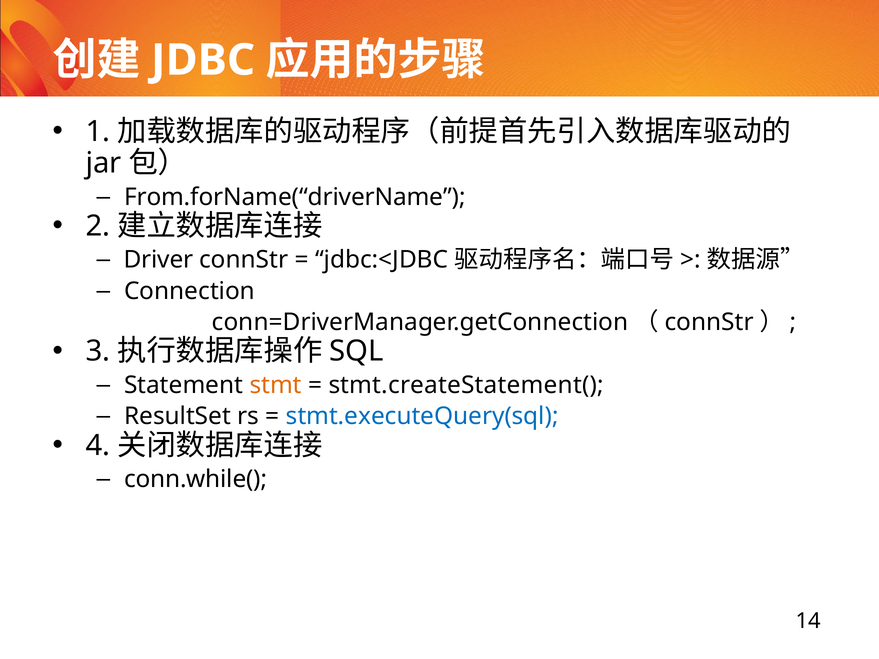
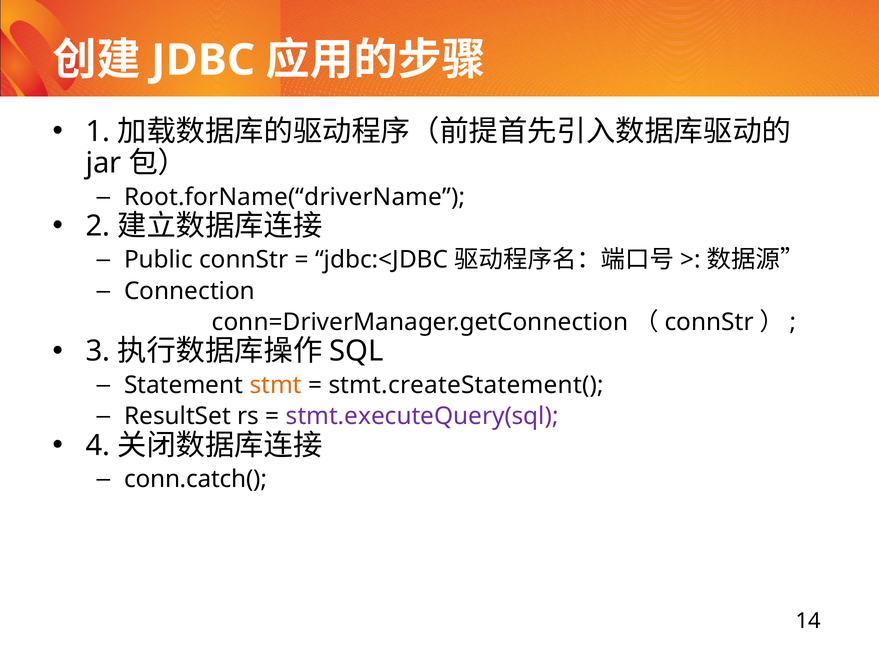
From.forName(“driverName: From.forName(“driverName -> Root.forName(“driverName
Driver: Driver -> Public
stmt.executeQuery(sql colour: blue -> purple
conn.while(: conn.while( -> conn.catch(
